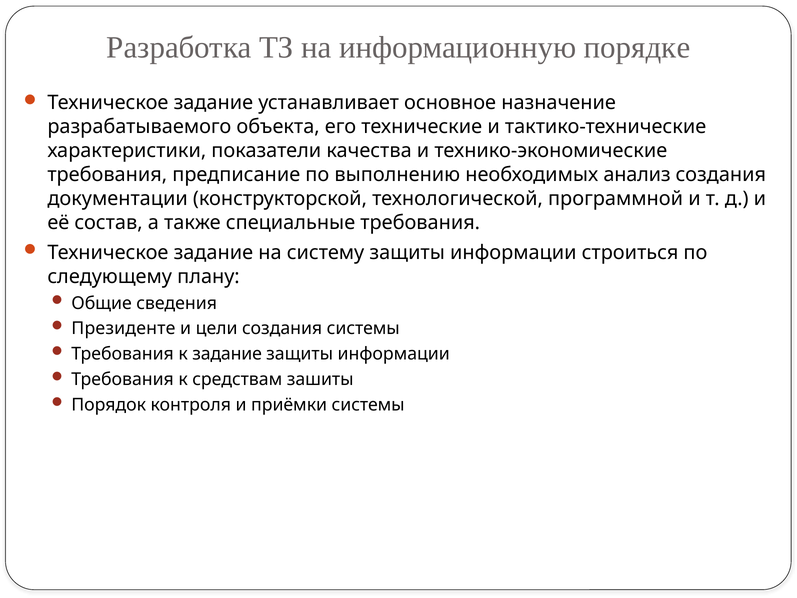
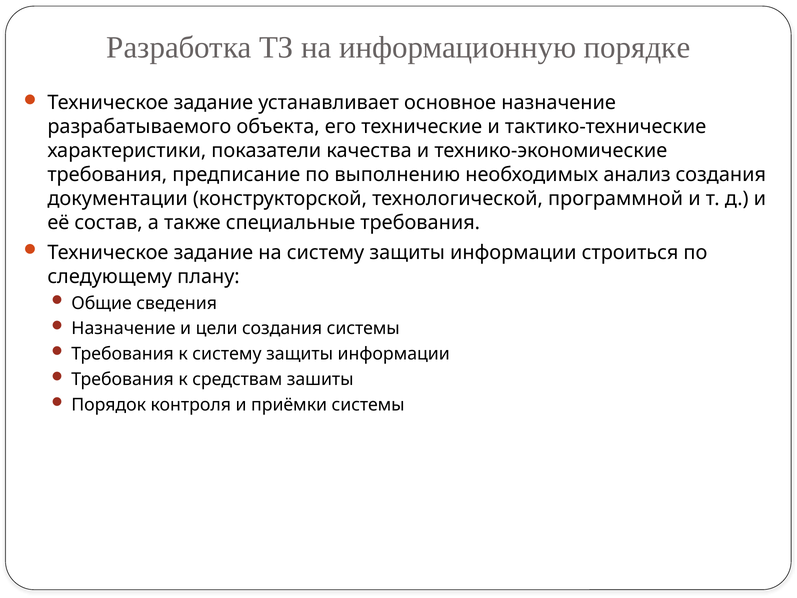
Президенте at (123, 328): Президенте -> Назначение
к задание: задание -> систему
